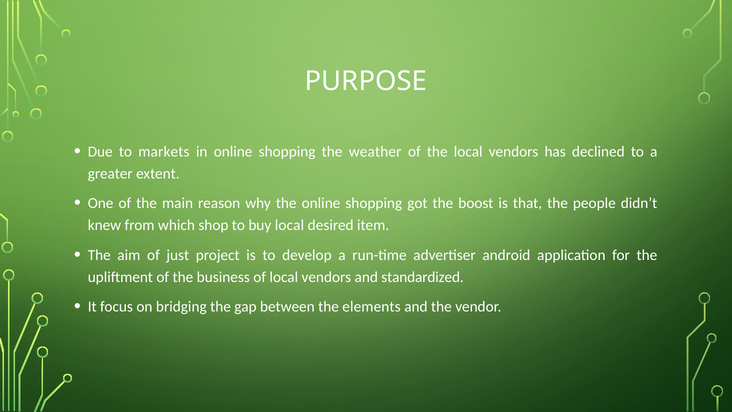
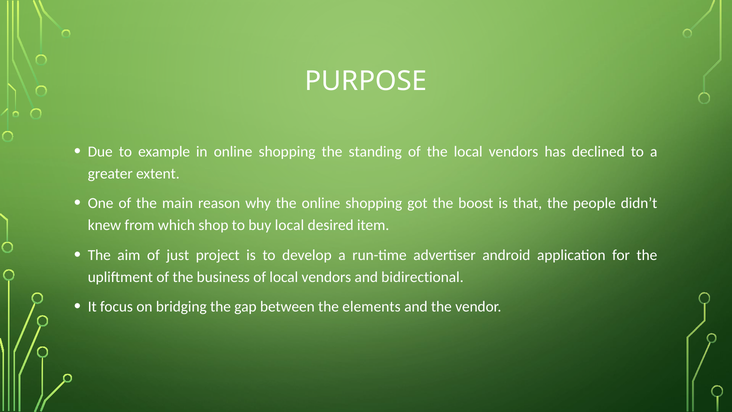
markets: markets -> example
weather: weather -> standing
standardized: standardized -> bidirectional
